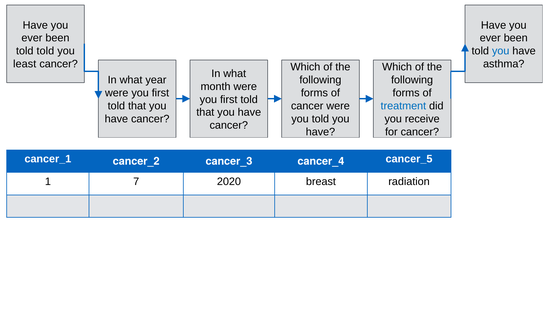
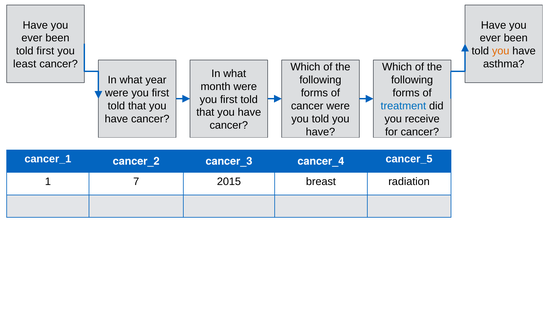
told told: told -> first
you at (501, 51) colour: blue -> orange
2020: 2020 -> 2015
